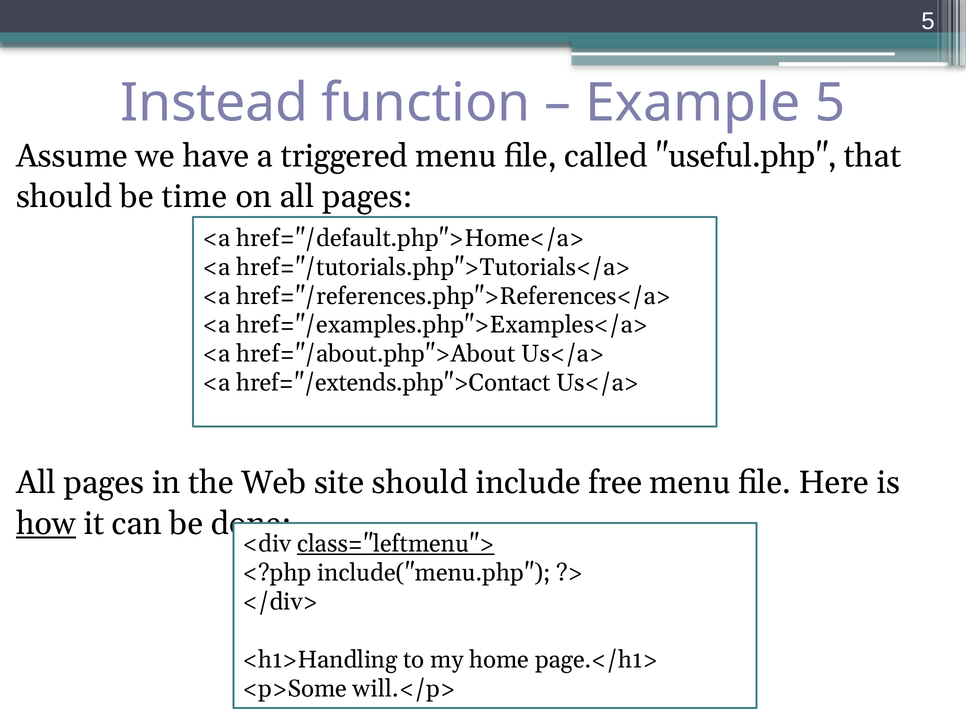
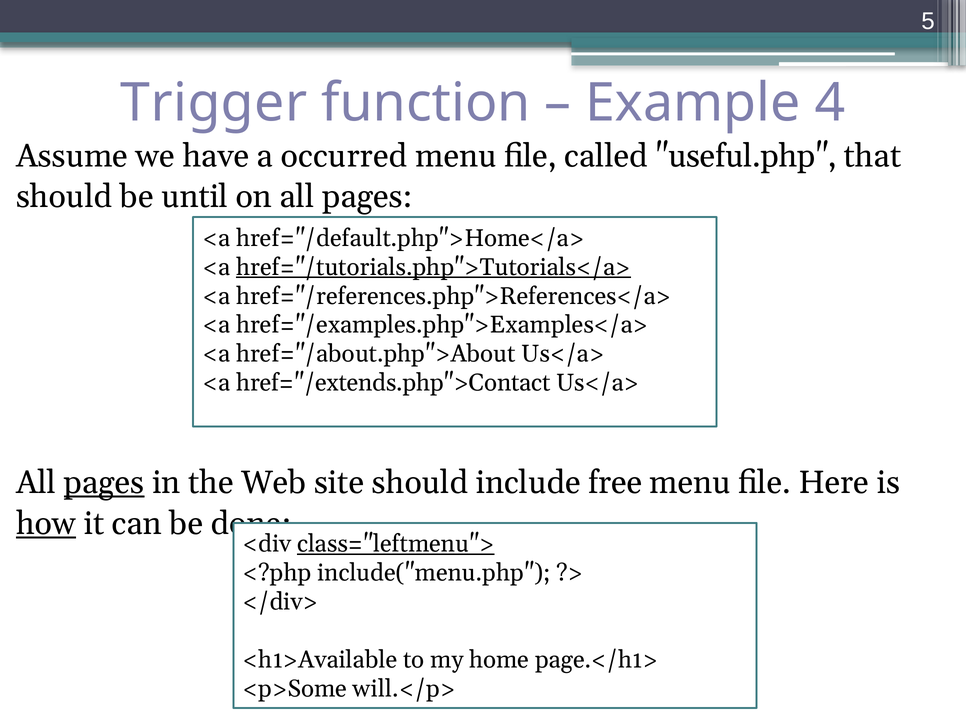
Instead: Instead -> Trigger
Example 5: 5 -> 4
triggered: triggered -> occurred
time: time -> until
href="/tutorials.php">Tutorials</a> underline: none -> present
pages at (104, 483) underline: none -> present
<h1>Handling: <h1>Handling -> <h1>Available
